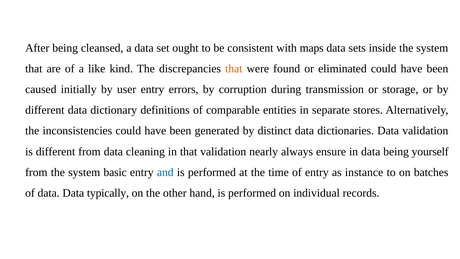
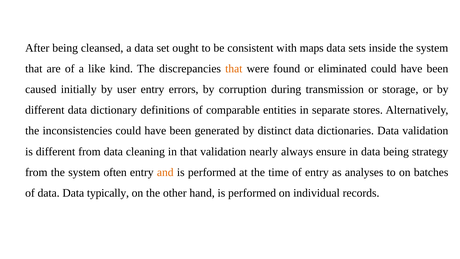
yourself: yourself -> strategy
basic: basic -> often
and colour: blue -> orange
instance: instance -> analyses
